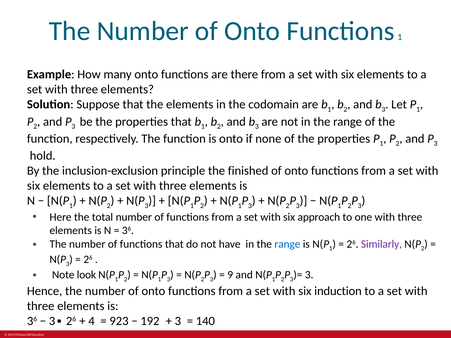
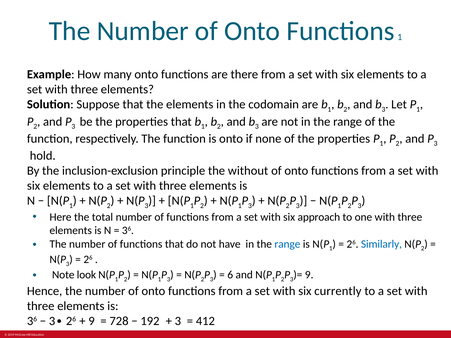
finished: finished -> without
Similarly colour: purple -> blue
9 at (230, 275): 9 -> 6
3 at (309, 275): 3 -> 9
induction: induction -> currently
4 at (92, 321): 4 -> 9
923: 923 -> 728
140: 140 -> 412
